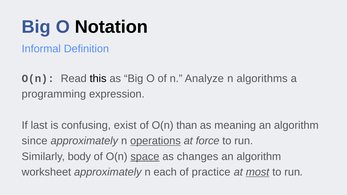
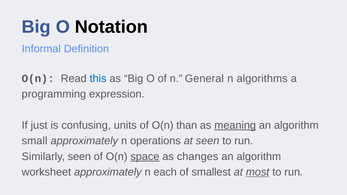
this colour: black -> blue
Analyze: Analyze -> General
last: last -> just
exist: exist -> units
meaning underline: none -> present
since: since -> small
operations underline: present -> none
at force: force -> seen
Similarly body: body -> seen
practice: practice -> smallest
